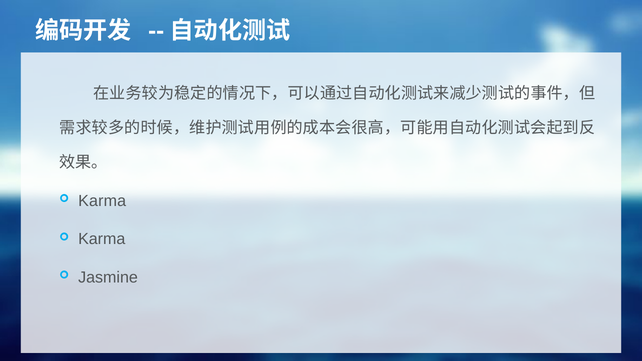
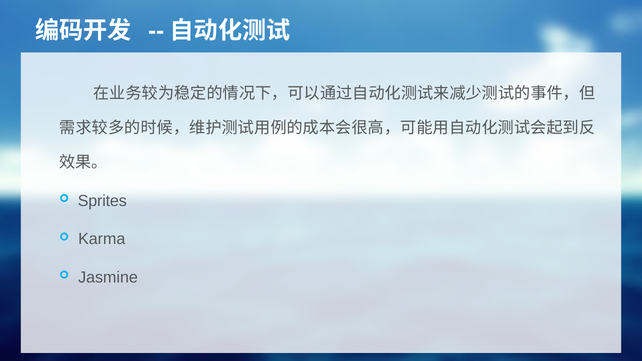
Karma at (102, 201): Karma -> Sprites
